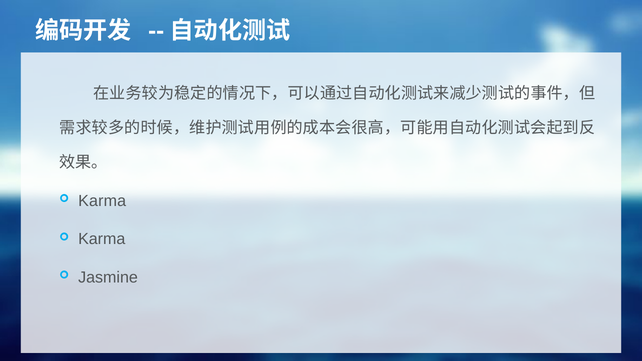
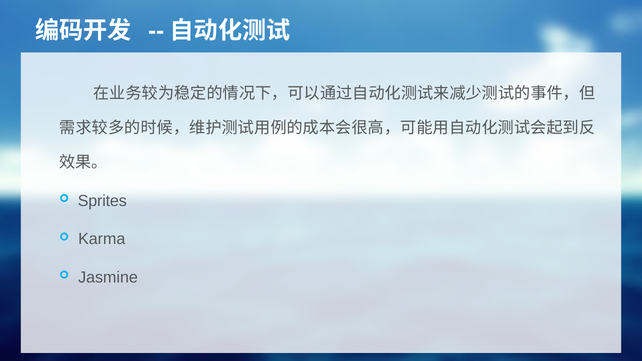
Karma at (102, 201): Karma -> Sprites
